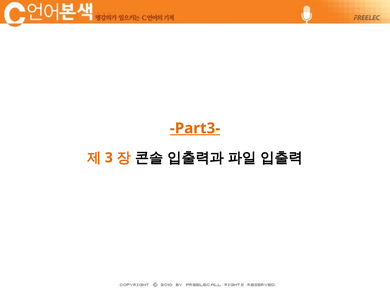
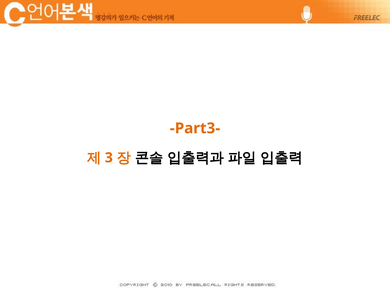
Part3- underline: present -> none
